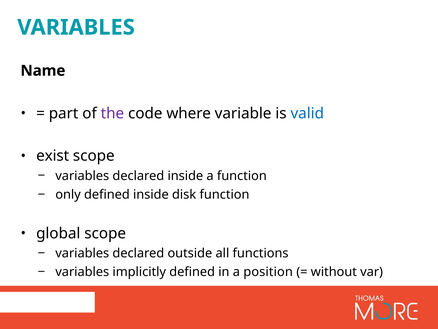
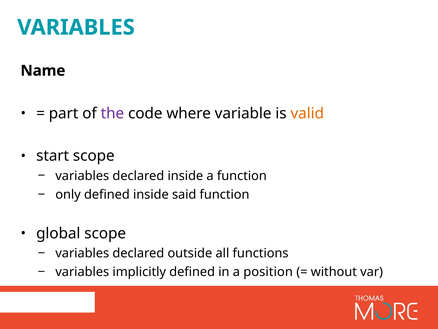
valid colour: blue -> orange
exist: exist -> start
disk: disk -> said
